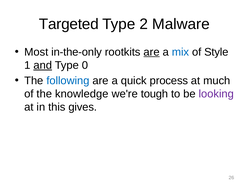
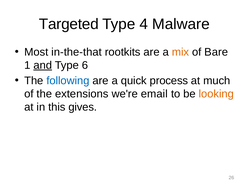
2: 2 -> 4
in-the-only: in-the-only -> in-the-that
are at (152, 52) underline: present -> none
mix colour: blue -> orange
Style: Style -> Bare
0: 0 -> 6
knowledge: knowledge -> extensions
tough: tough -> email
looking colour: purple -> orange
